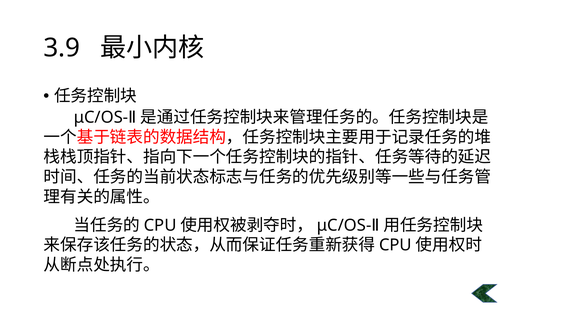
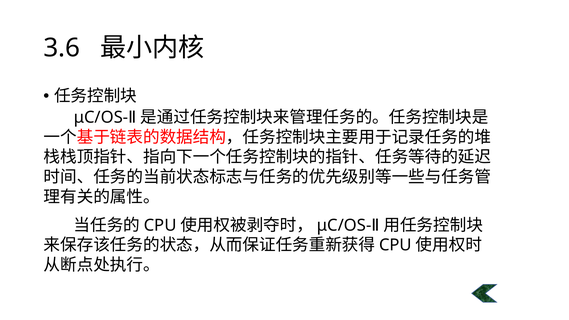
3.9: 3.9 -> 3.6
